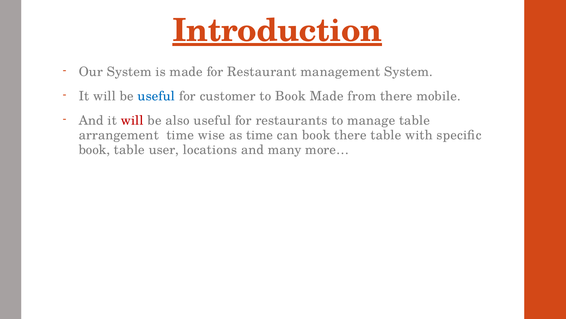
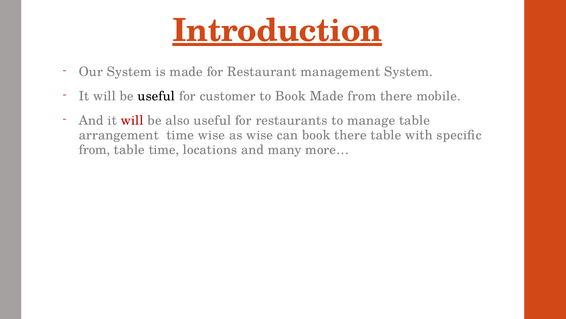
useful at (156, 96) colour: blue -> black
as time: time -> wise
book at (94, 150): book -> from
table user: user -> time
